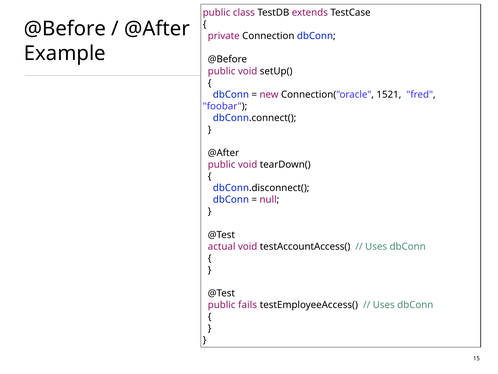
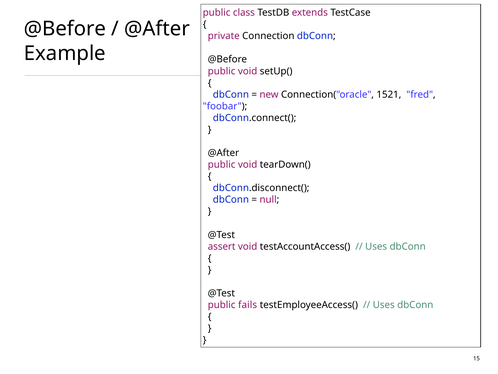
actual: actual -> assert
